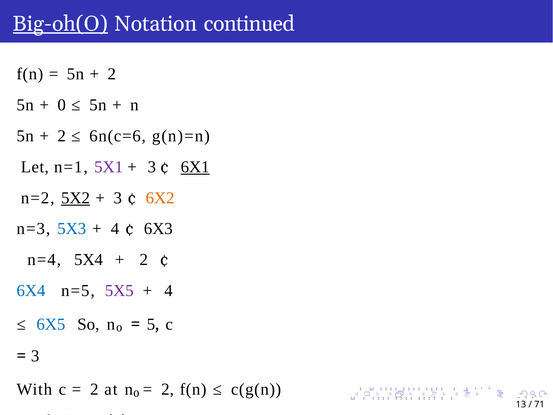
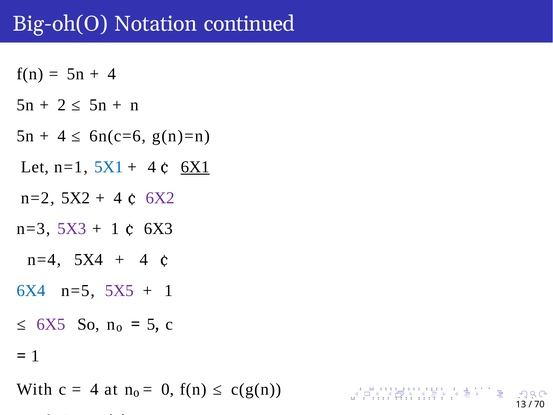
Big-oh(O underline: present -> none
2 at (112, 74): 2 -> 4
0 at (62, 105): 0 -> 2
2 at (62, 136): 2 -> 4
5X1 colour: purple -> blue
3 at (152, 167): 3 -> 4
5X2 underline: present -> none
3 at (118, 198): 3 -> 4
6X2 colour: orange -> purple
5X3 colour: blue -> purple
4 at (115, 229): 4 -> 1
2 at (144, 260): 2 -> 4
4 at (168, 291): 4 -> 1
6X5 colour: blue -> purple
3 at (35, 356): 3 -> 1
2 at (94, 390): 2 -> 4
2 at (168, 390): 2 -> 0
71: 71 -> 70
